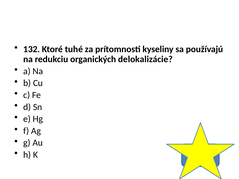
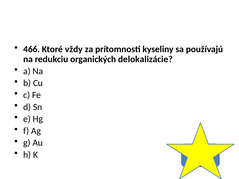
132: 132 -> 466
tuhé: tuhé -> vždy
